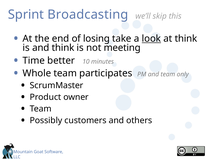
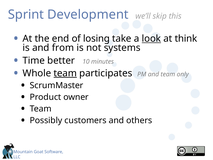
Broadcasting: Broadcasting -> Development
and think: think -> from
meeting: meeting -> systems
team at (65, 73) underline: none -> present
